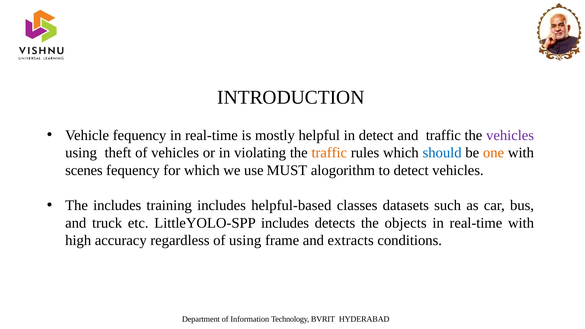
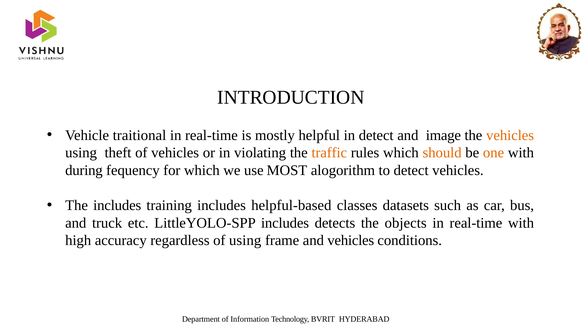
Vehicle fequency: fequency -> traitional
and traffic: traffic -> image
vehicles at (510, 135) colour: purple -> orange
should colour: blue -> orange
scenes: scenes -> during
MUST: MUST -> MOST
and extracts: extracts -> vehicles
